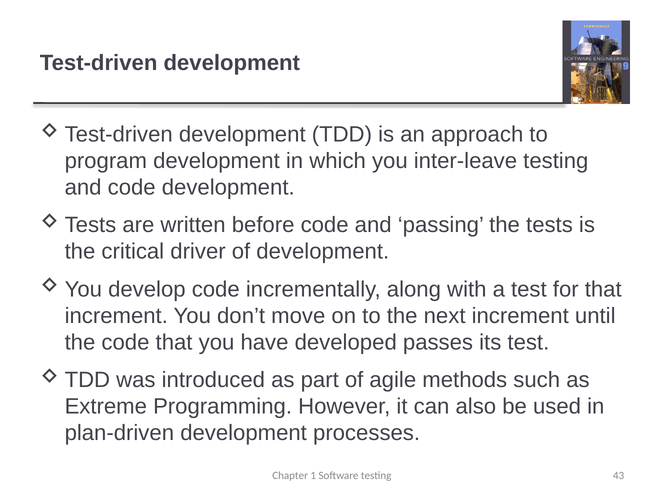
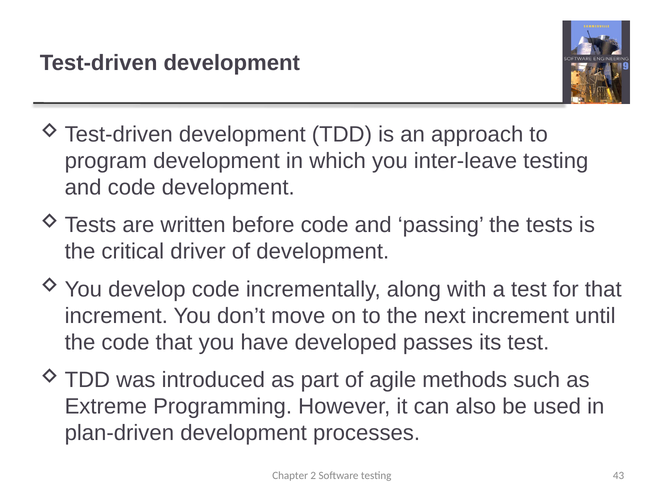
1: 1 -> 2
